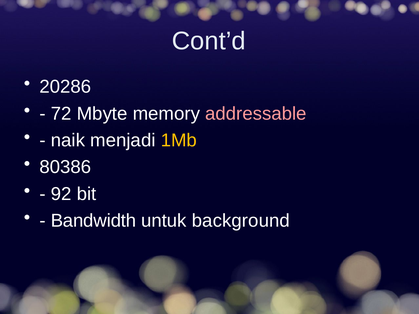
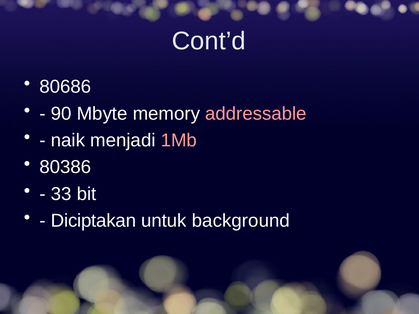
20286: 20286 -> 80686
72: 72 -> 90
1Mb colour: yellow -> pink
92: 92 -> 33
Bandwidth: Bandwidth -> Diciptakan
